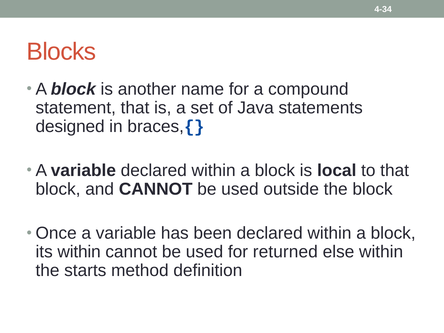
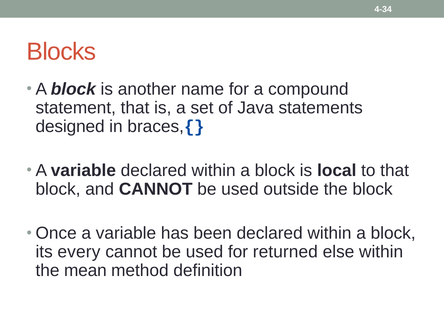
its within: within -> every
starts: starts -> mean
